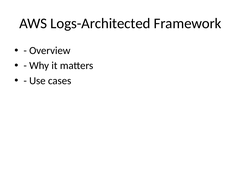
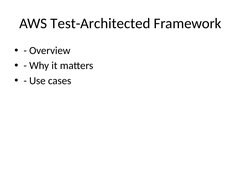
Logs-Architected: Logs-Architected -> Test-Architected
